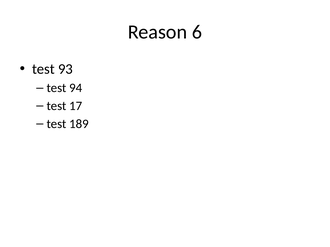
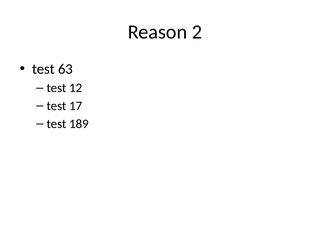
6: 6 -> 2
93: 93 -> 63
94: 94 -> 12
